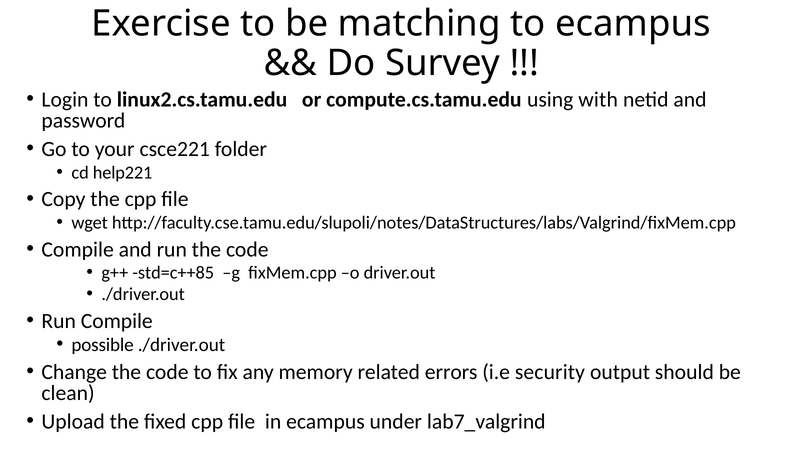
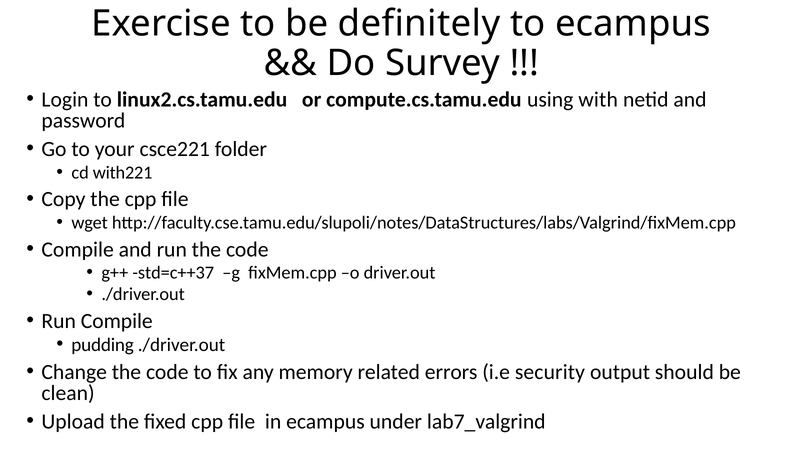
matching: matching -> definitely
help221: help221 -> with221
std=c++85: std=c++85 -> std=c++37
possible: possible -> pudding
